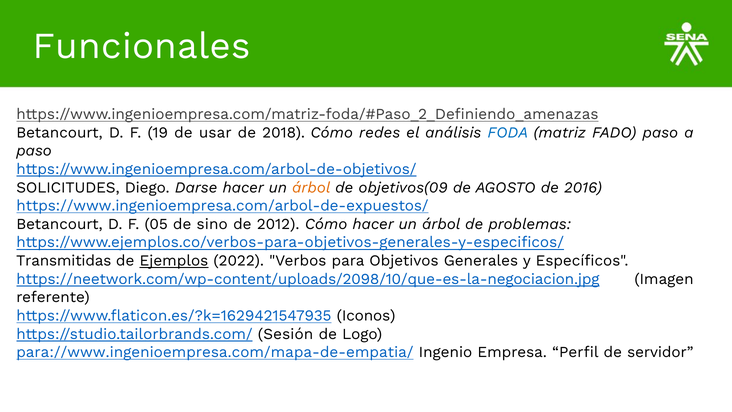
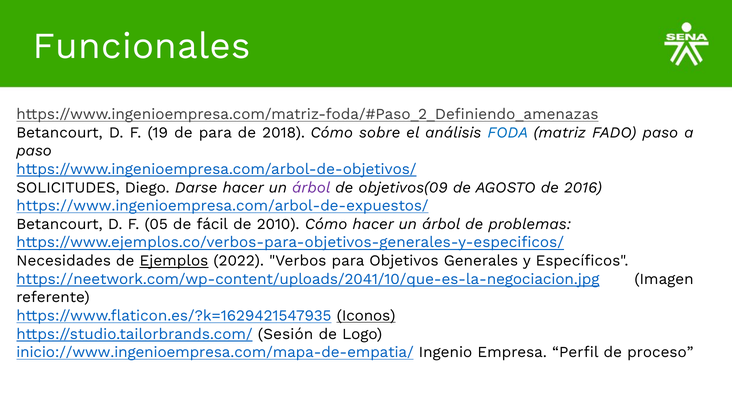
de usar: usar -> para
redes: redes -> sobre
árbol at (311, 187) colour: orange -> purple
sino: sino -> fácil
2012: 2012 -> 2010
Transmitidas: Transmitidas -> Necesidades
https://neetwork.com/wp-content/uploads/2098/10/que-es-la-negociacion.jpg: https://neetwork.com/wp-content/uploads/2098/10/que-es-la-negociacion.jpg -> https://neetwork.com/wp-content/uploads/2041/10/que-es-la-negociacion.jpg
Iconos underline: none -> present
para://www.ingenioempresa.com/mapa-de-empatia/: para://www.ingenioempresa.com/mapa-de-empatia/ -> inicio://www.ingenioempresa.com/mapa-de-empatia/
servidor: servidor -> proceso
